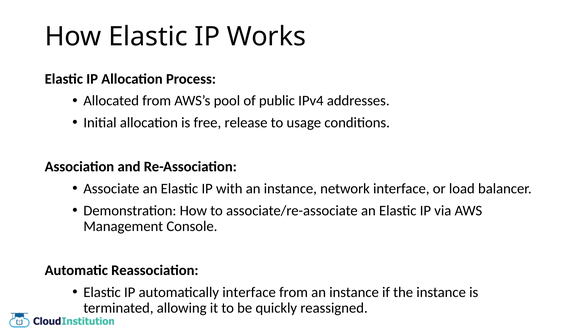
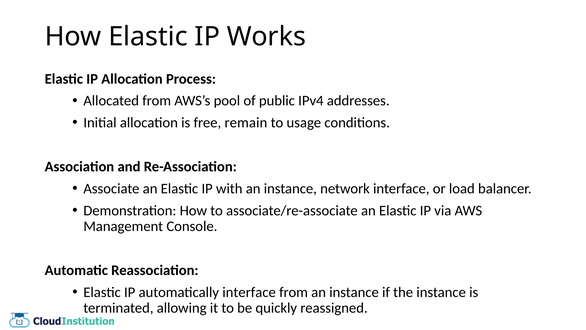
release: release -> remain
